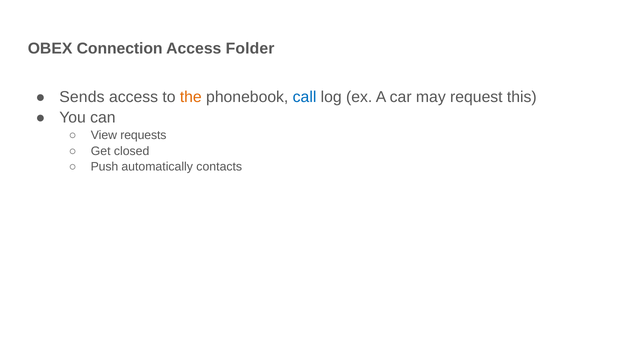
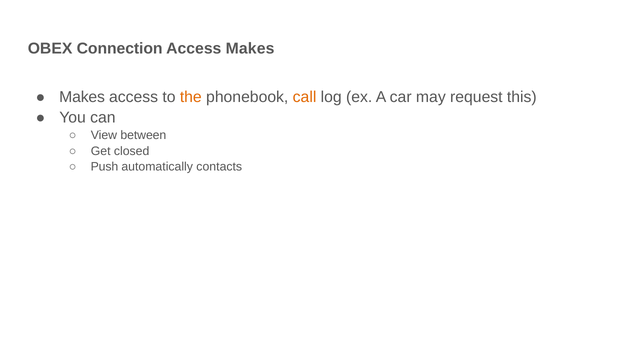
Access Folder: Folder -> Makes
Sends at (82, 97): Sends -> Makes
call colour: blue -> orange
requests: requests -> between
